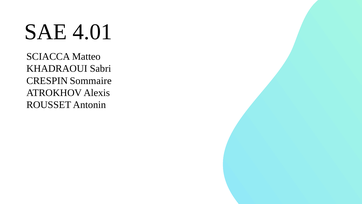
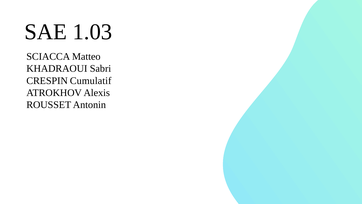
4.01: 4.01 -> 1.03
Sommaire: Sommaire -> Cumulatif
